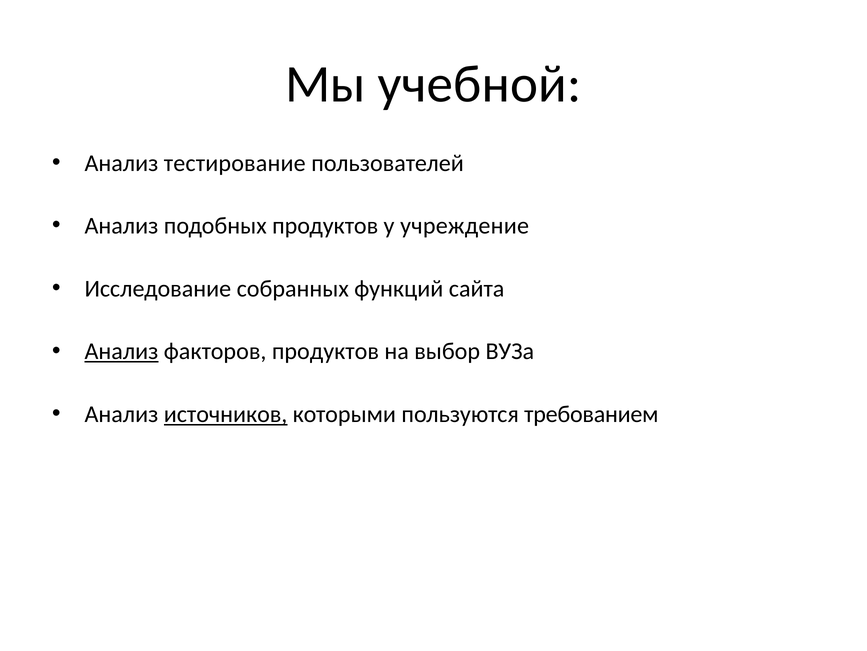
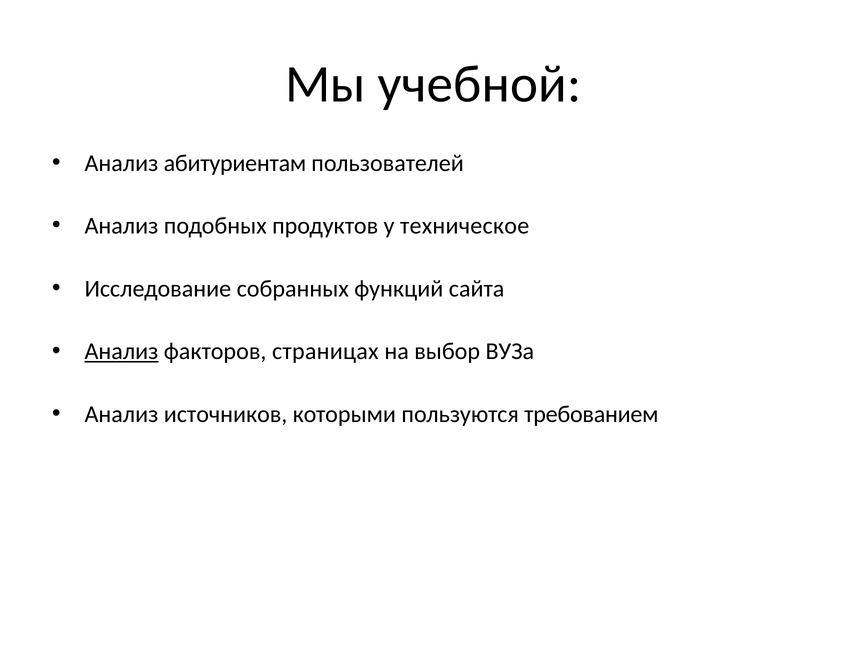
тестирование: тестирование -> абитуриентам
учреждение: учреждение -> техническое
факторов продуктов: продуктов -> страницах
источников underline: present -> none
